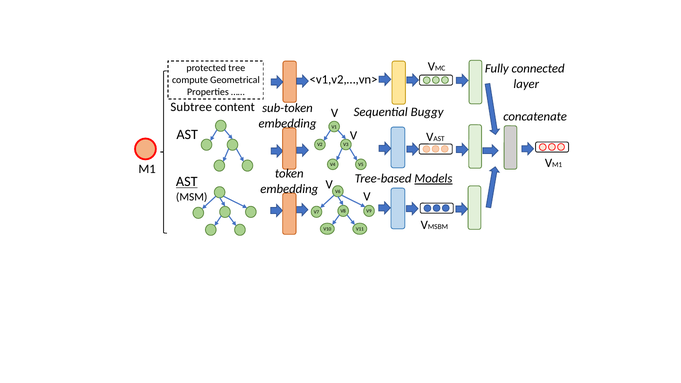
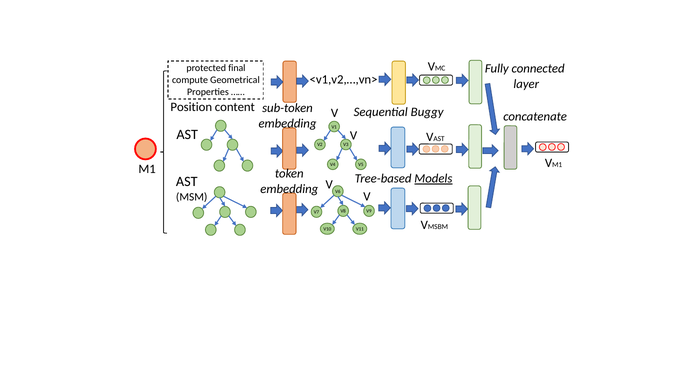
tree: tree -> final
Subtree: Subtree -> Position
AST at (187, 182) underline: present -> none
